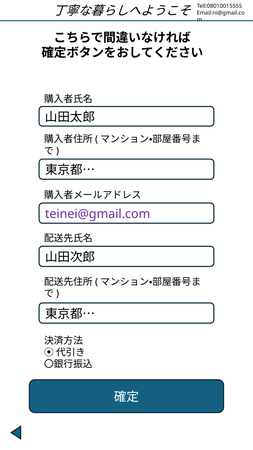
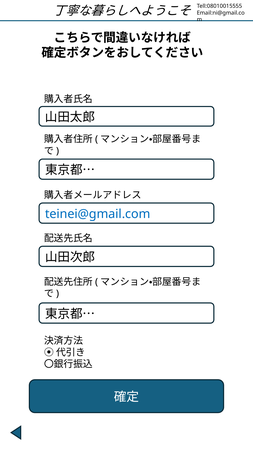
teinei@gmail.com colour: purple -> blue
